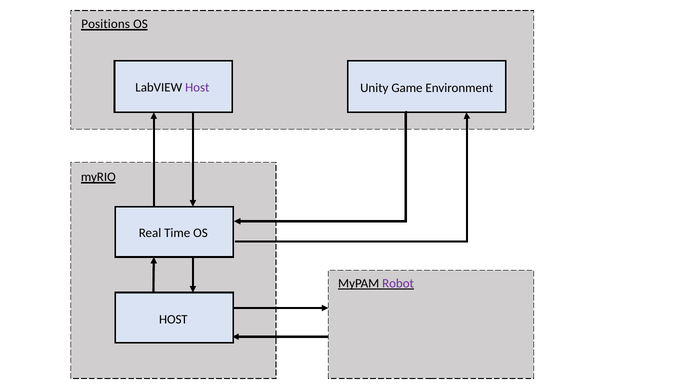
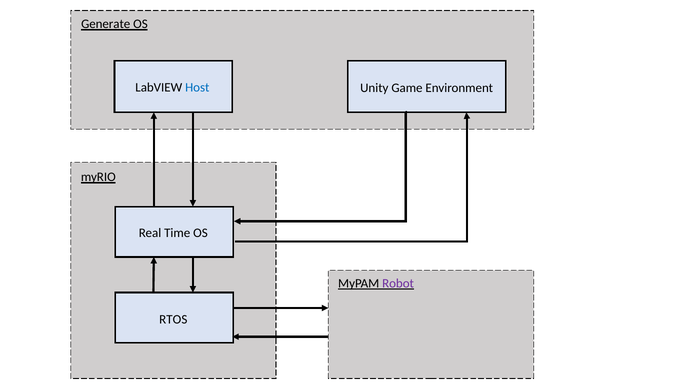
Positions: Positions -> Generate
Host at (197, 87) colour: purple -> blue
HOST at (173, 319): HOST -> RTOS
